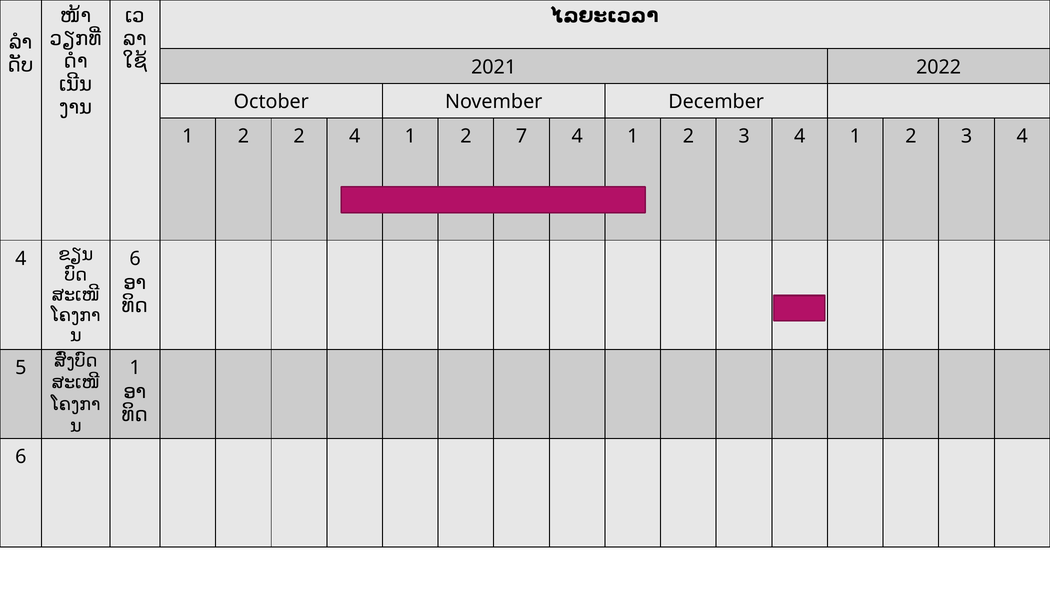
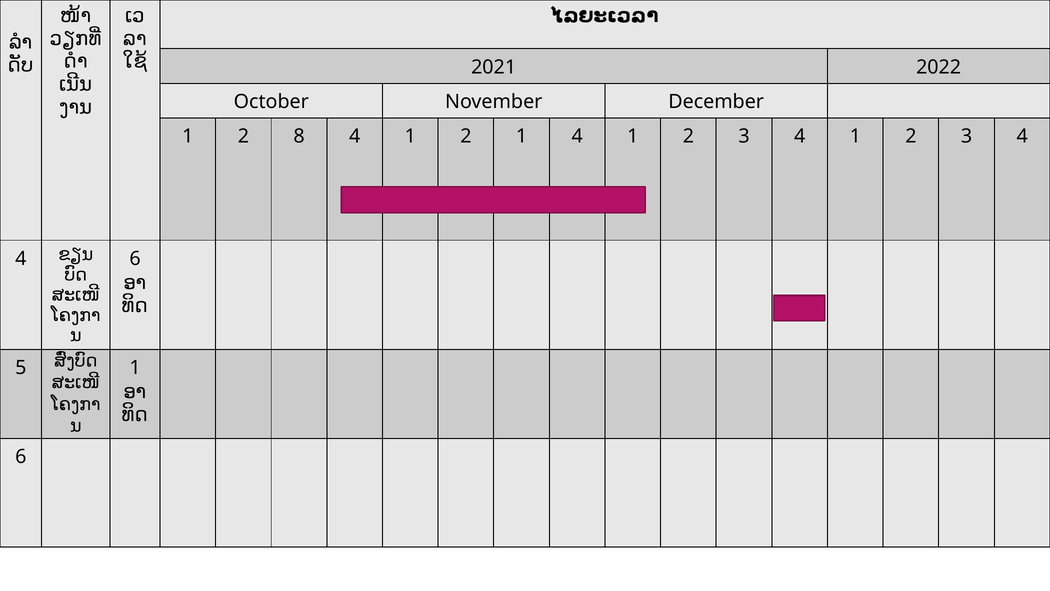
2 2: 2 -> 8
2 7: 7 -> 1
